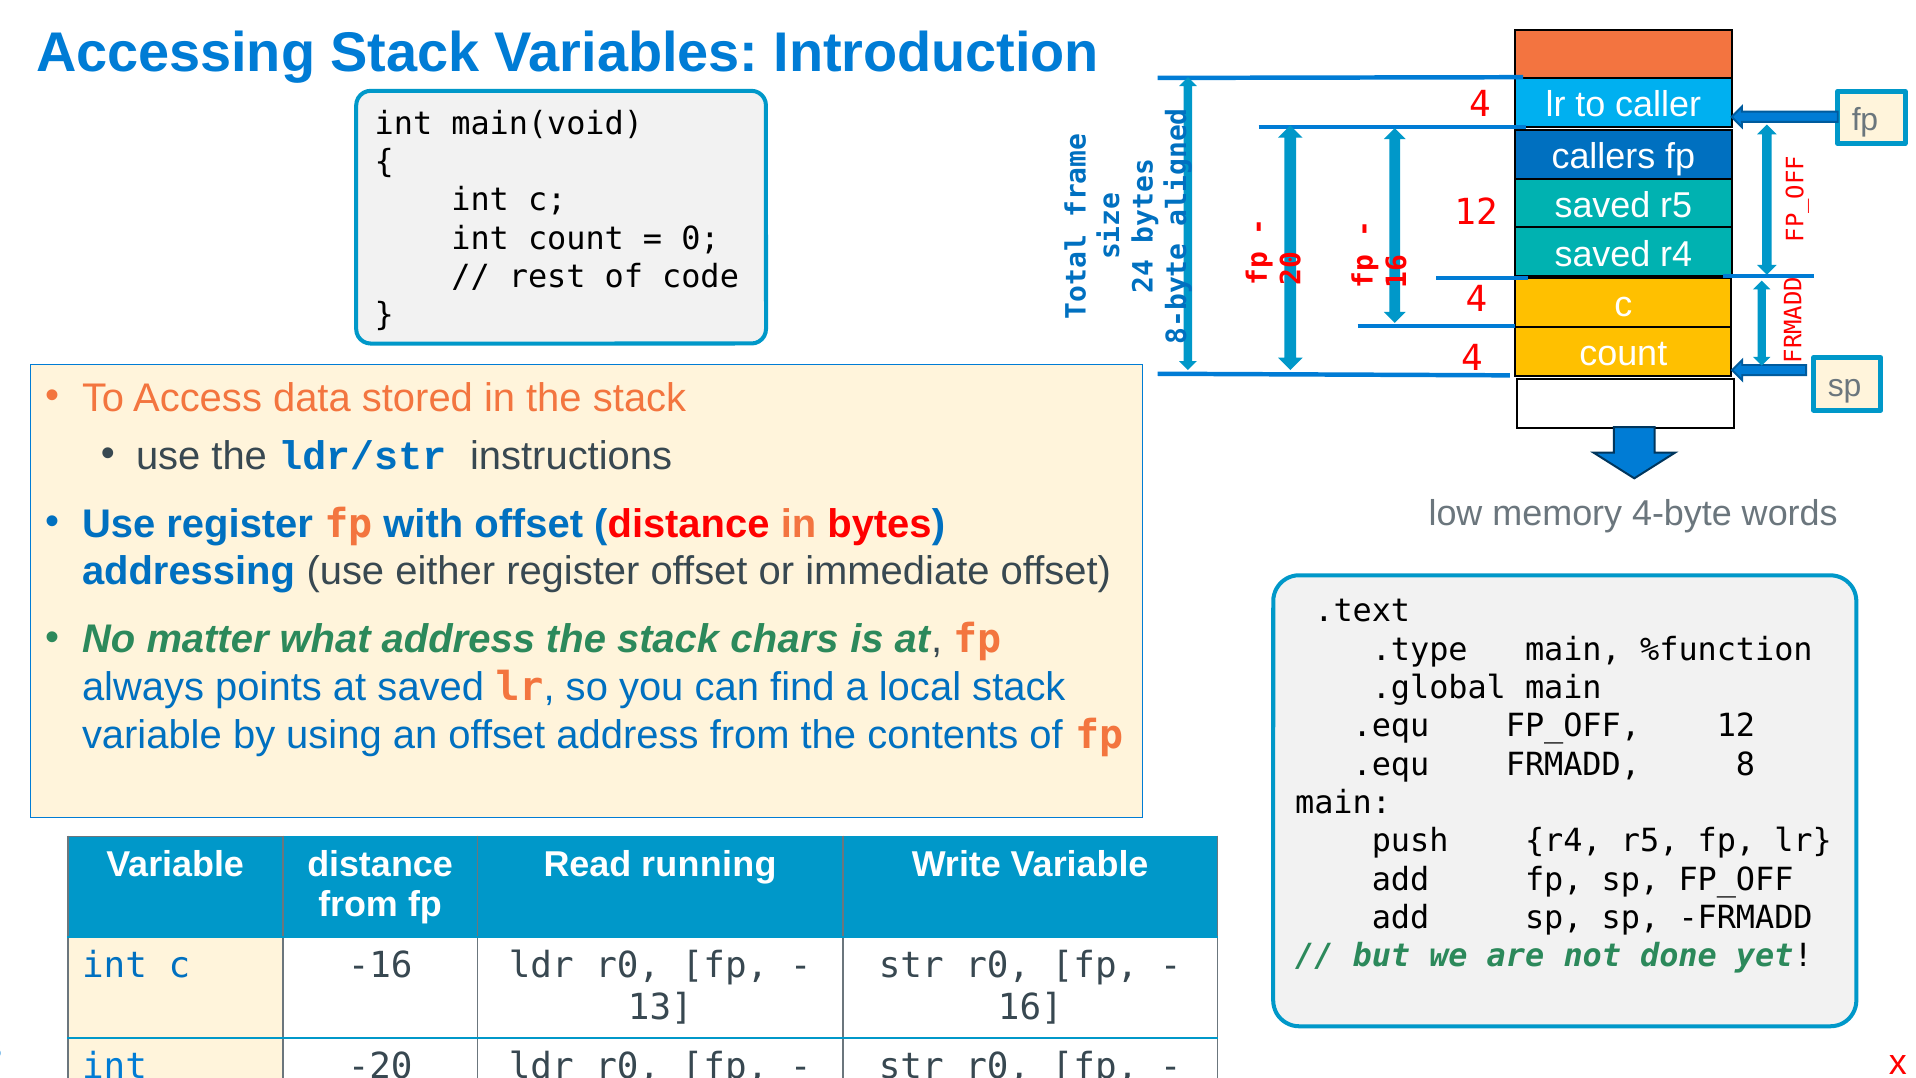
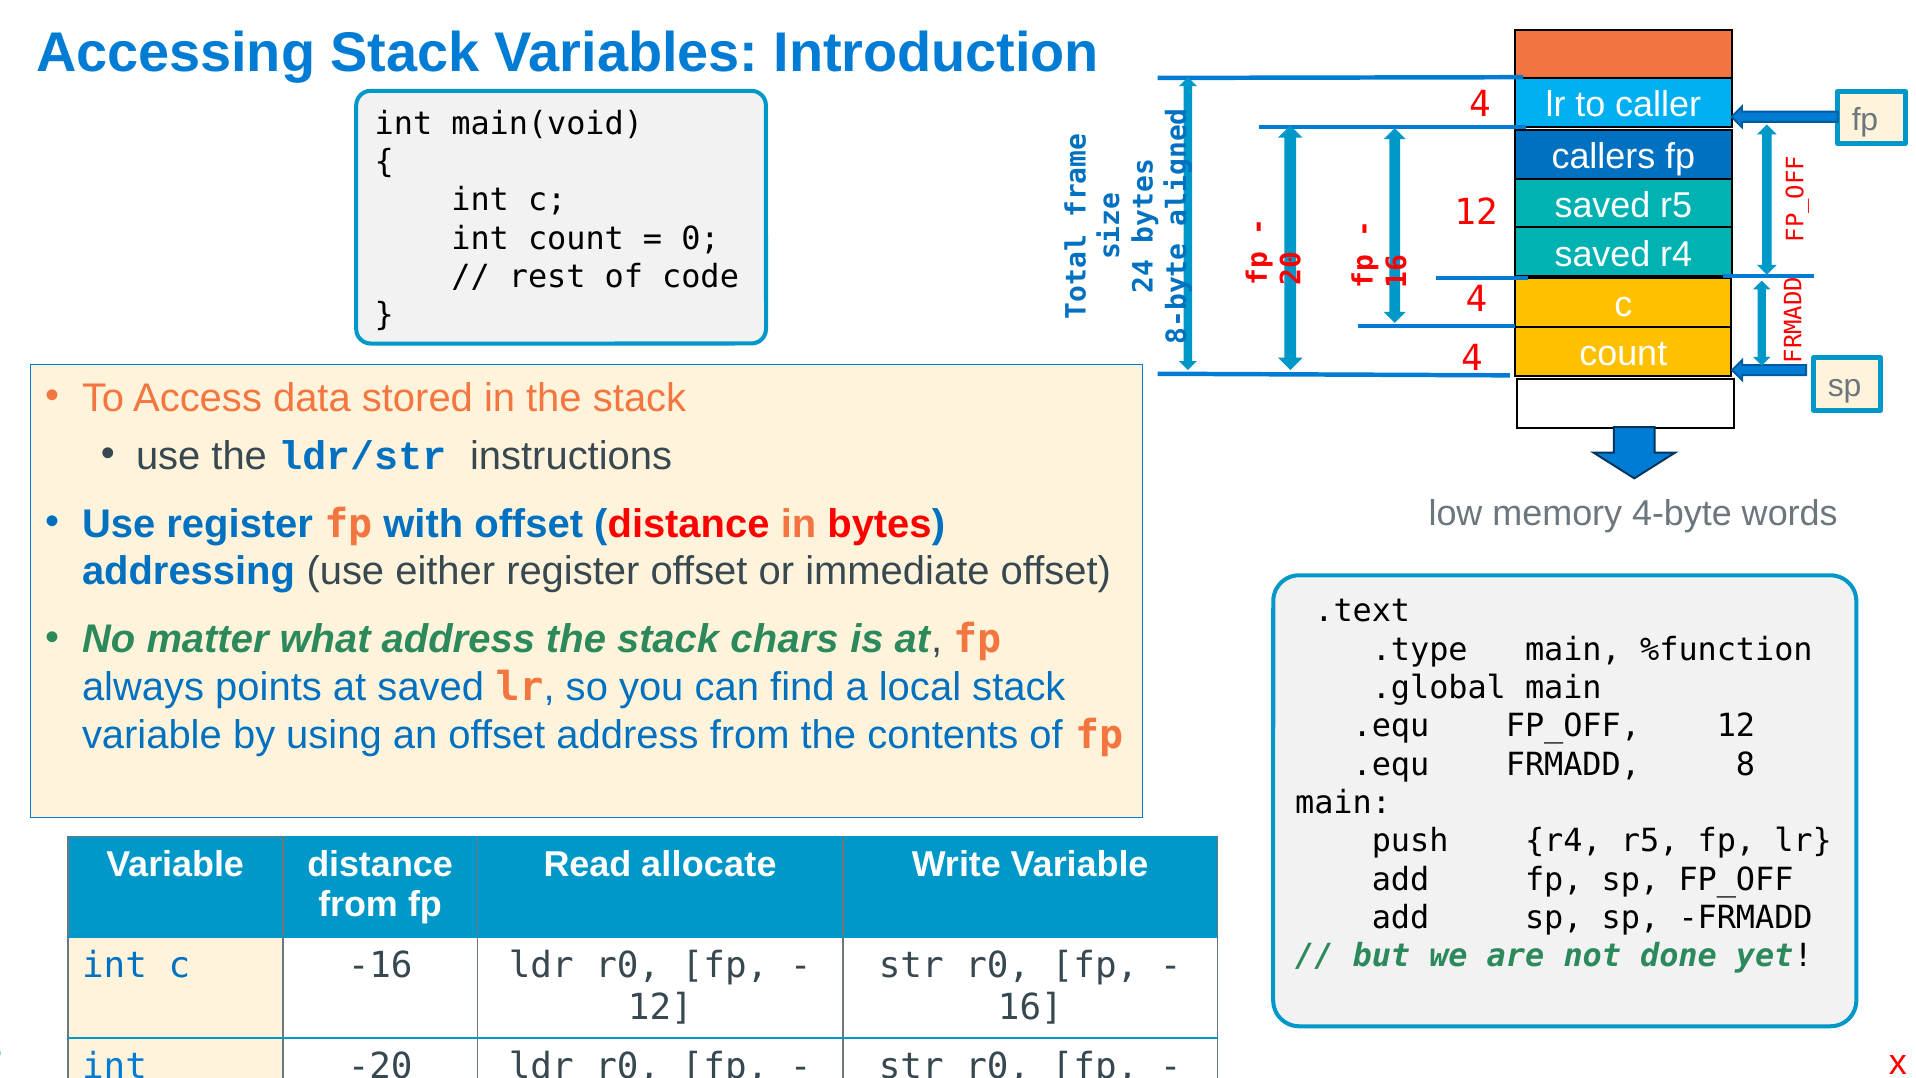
running: running -> allocate
13 at (660, 1007): 13 -> 12
